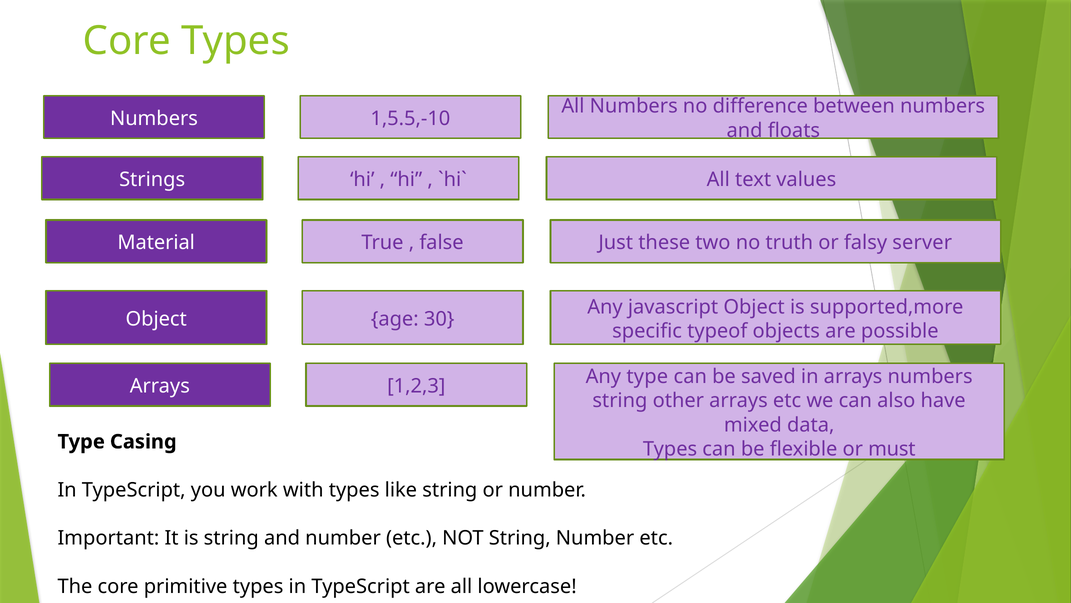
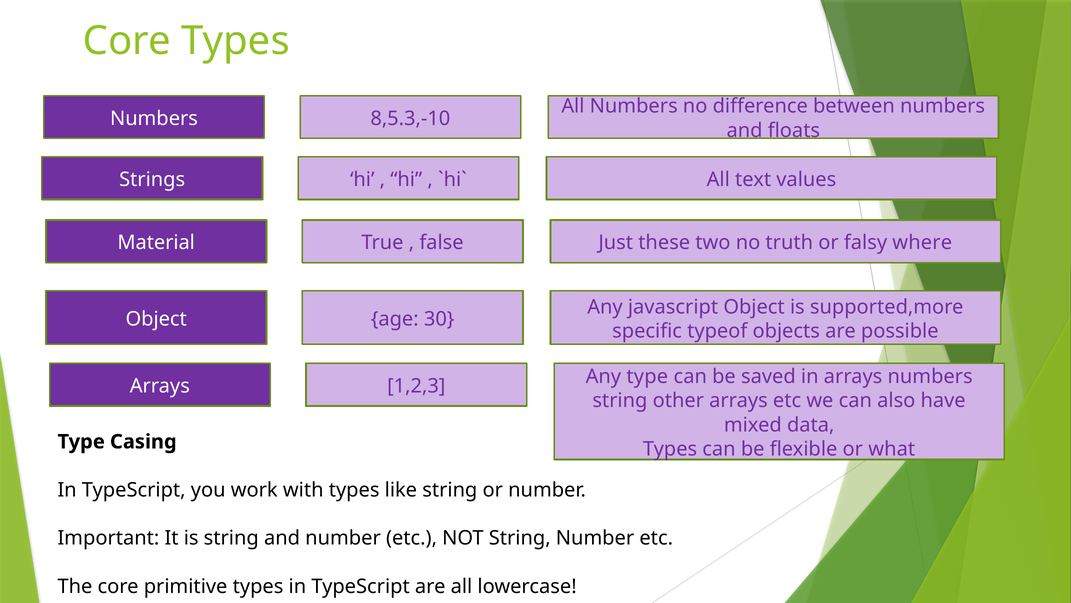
1,5.5,-10: 1,5.5,-10 -> 8,5.3,-10
server: server -> where
must: must -> what
